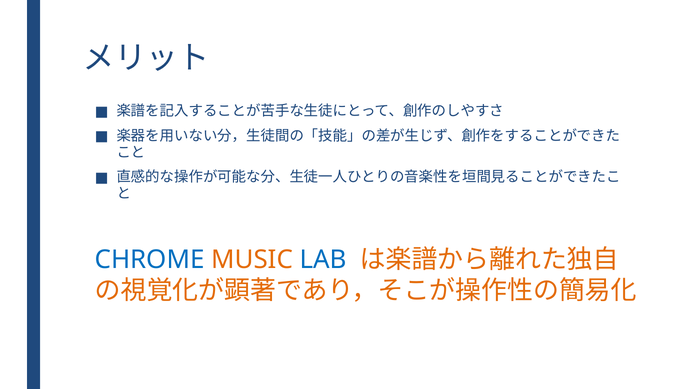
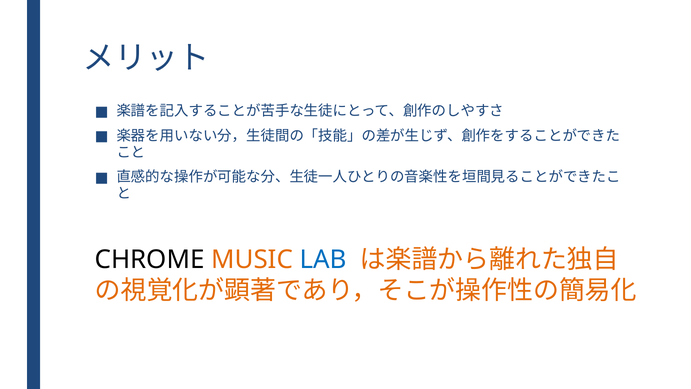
CHROME colour: blue -> black
